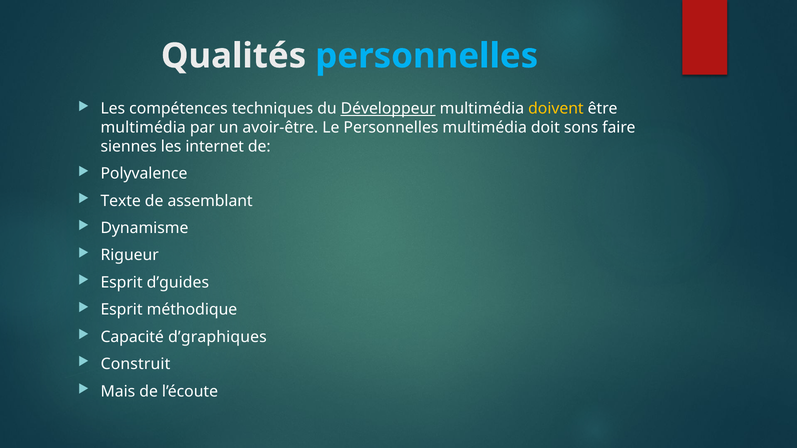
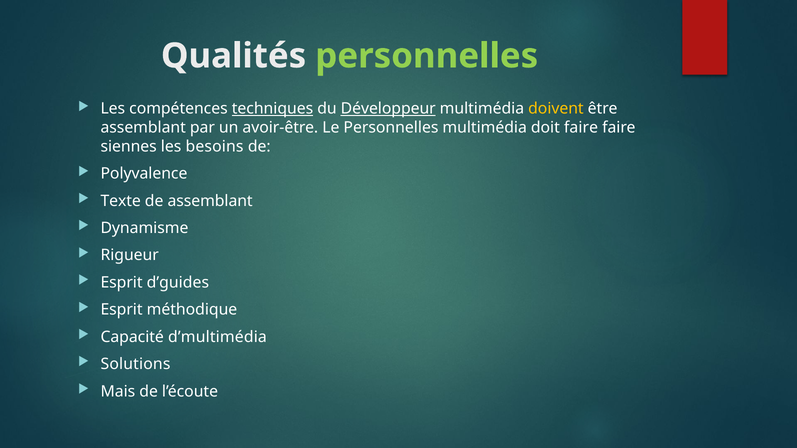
personnelles at (427, 56) colour: light blue -> light green
techniques underline: none -> present
multimédia at (143, 128): multimédia -> assemblant
doit sons: sons -> faire
internet: internet -> besoins
d’graphiques: d’graphiques -> d’multimédia
Construit: Construit -> Solutions
